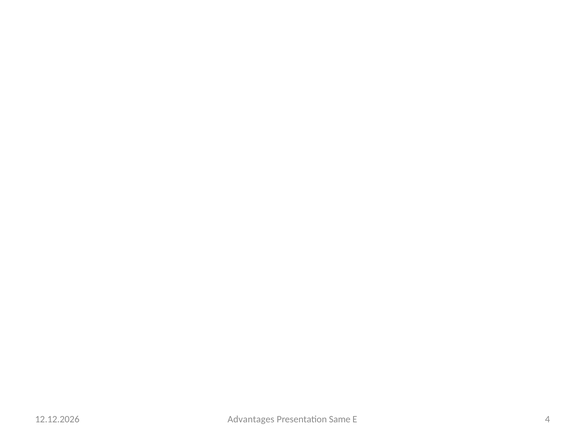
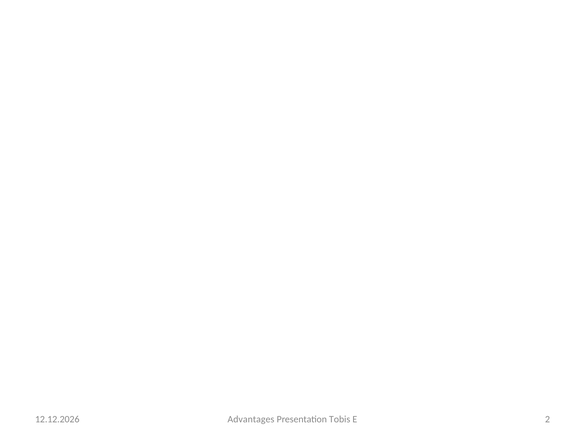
Same: Same -> Tobis
4: 4 -> 2
